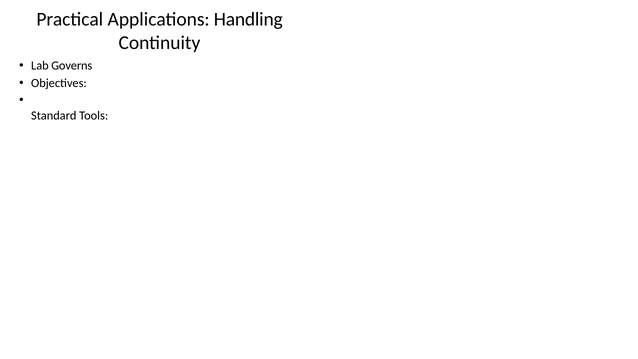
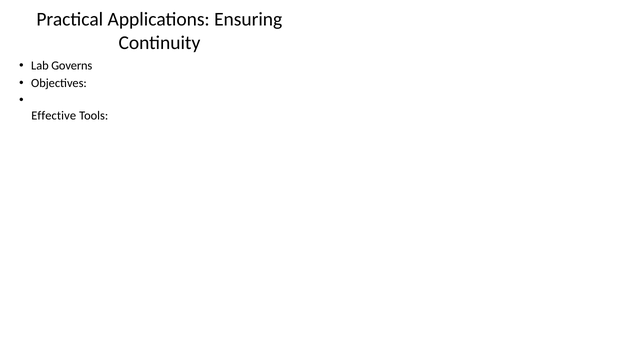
Handling: Handling -> Ensuring
Standard: Standard -> Effective
